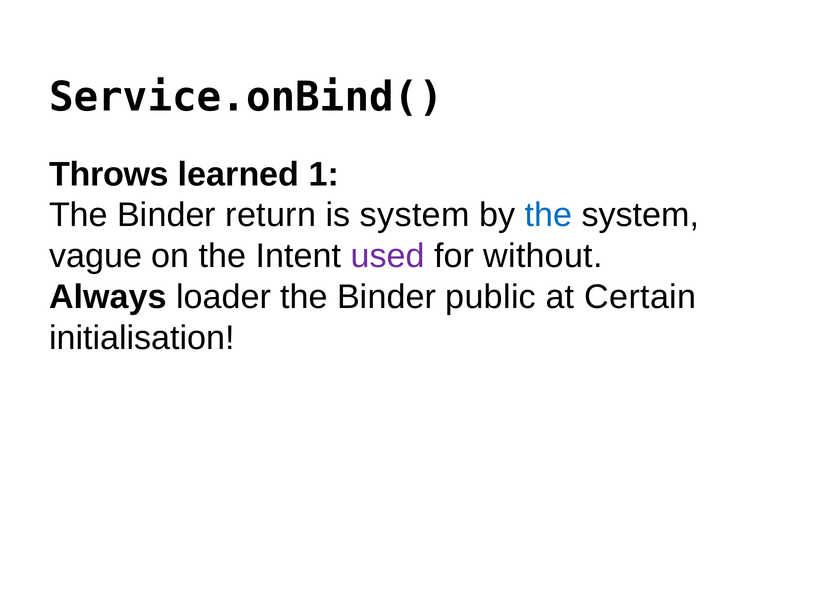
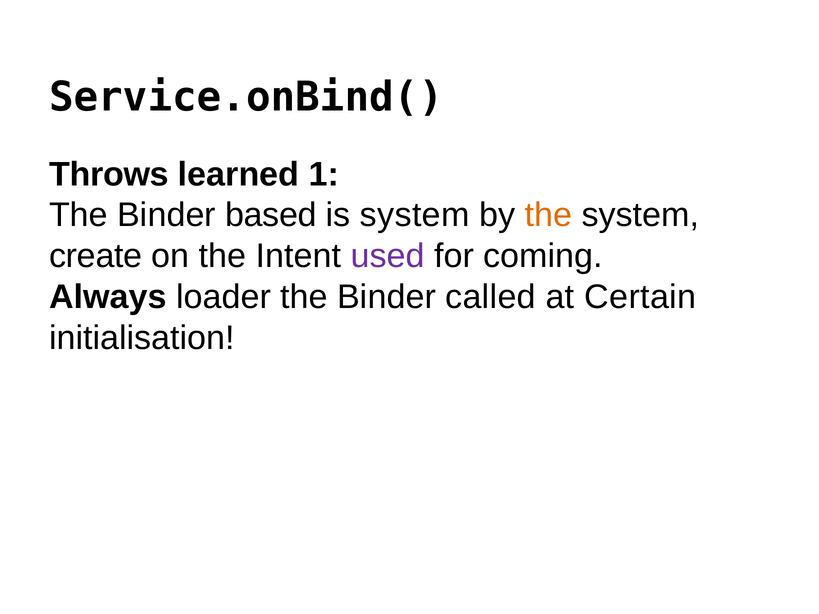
return: return -> based
the at (549, 215) colour: blue -> orange
vague: vague -> create
without: without -> coming
public: public -> called
